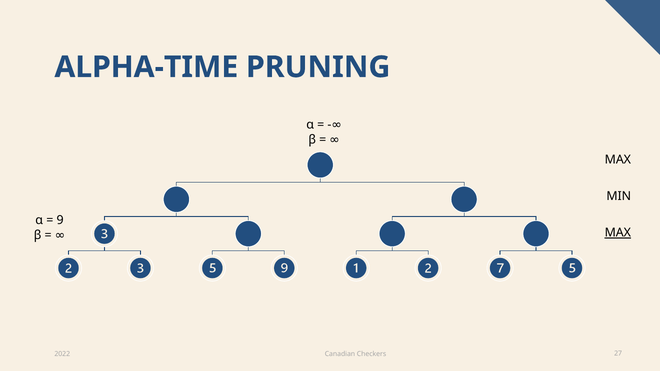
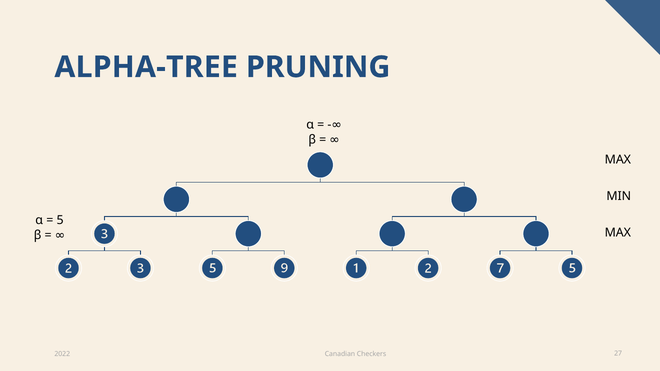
ALPHA-TIME: ALPHA-TIME -> ALPHA-TREE
9: 9 -> 5
MAX at (618, 233) underline: present -> none
